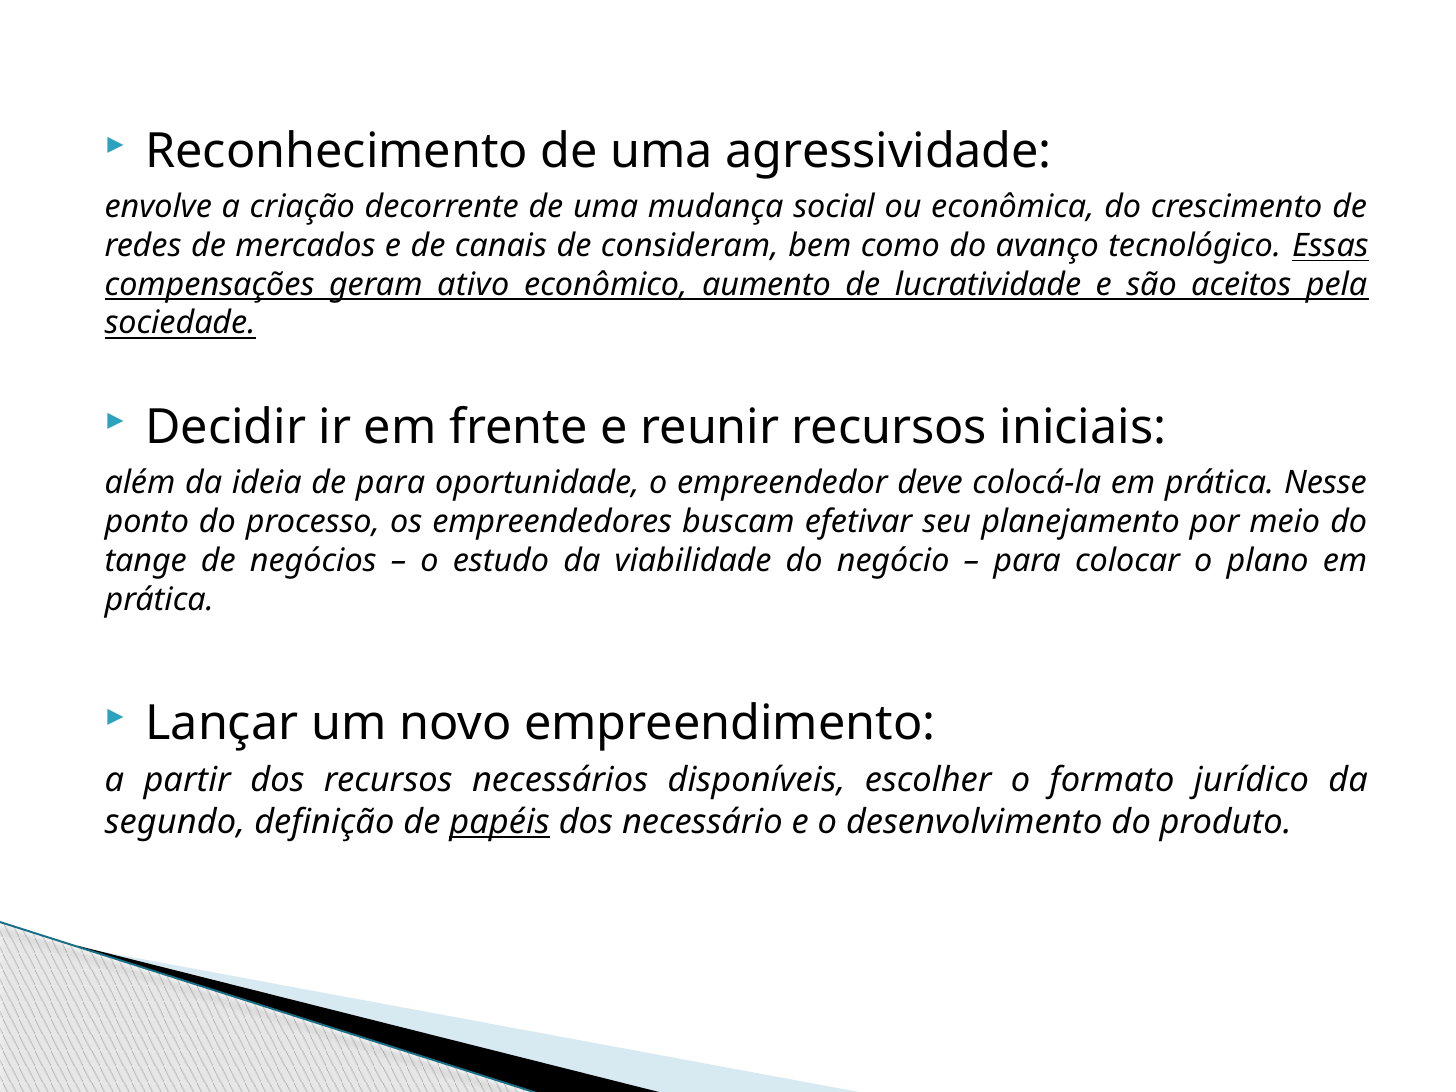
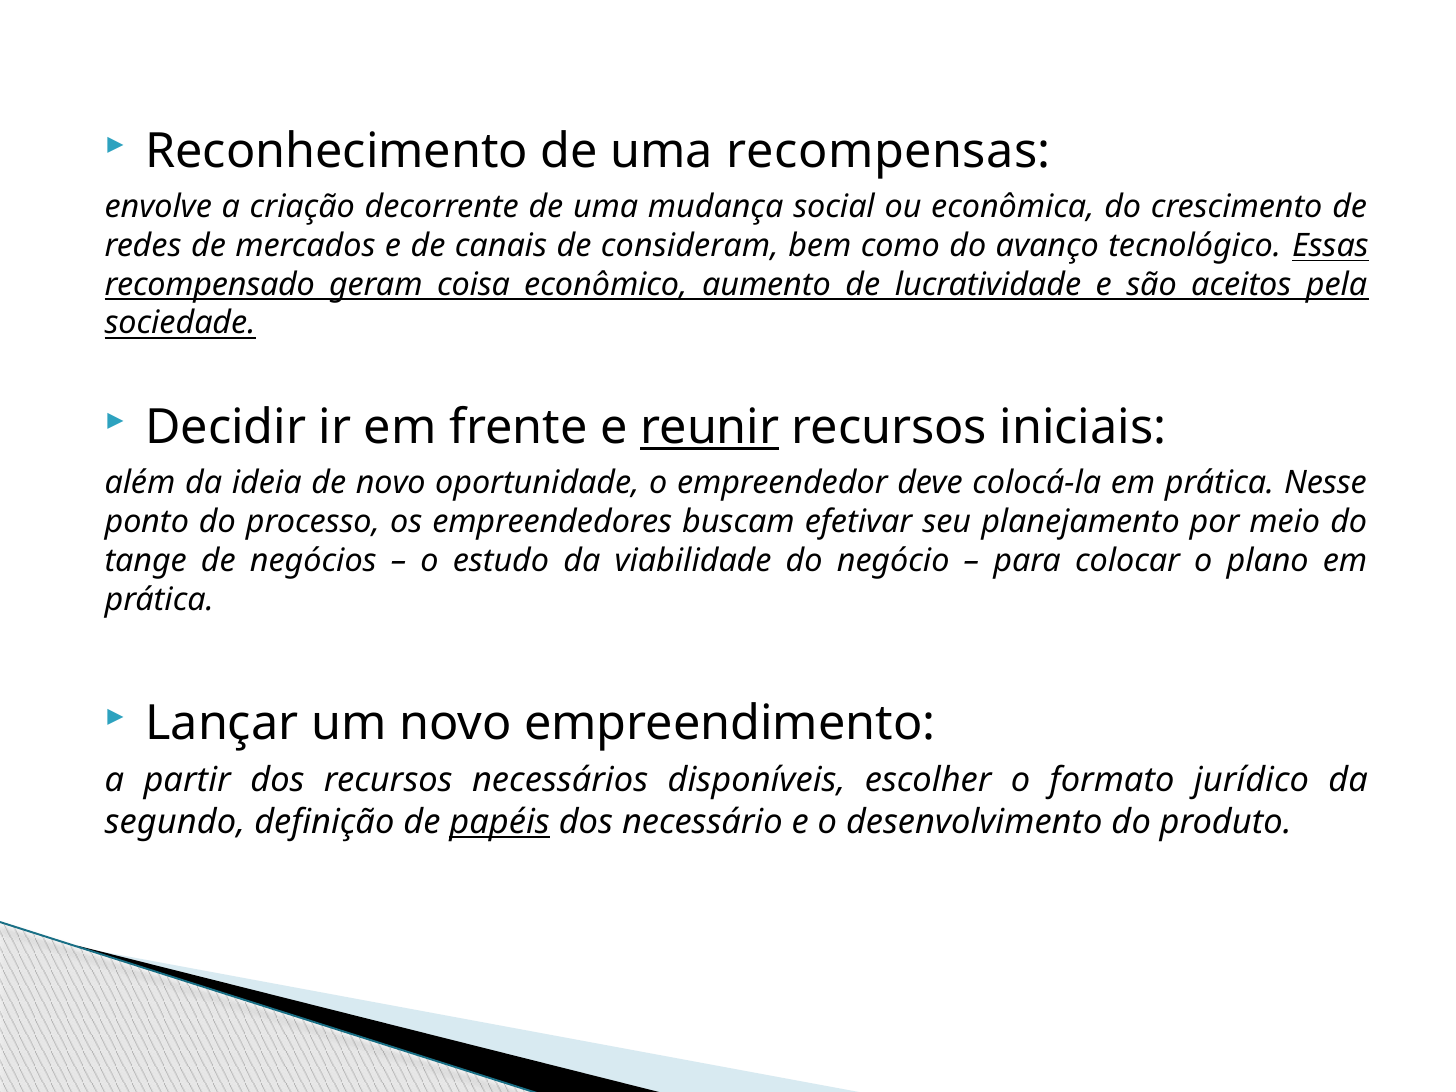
agressividade: agressividade -> recompensas
compensações: compensações -> recompensado
ativo: ativo -> coisa
reunir underline: none -> present
de para: para -> novo
